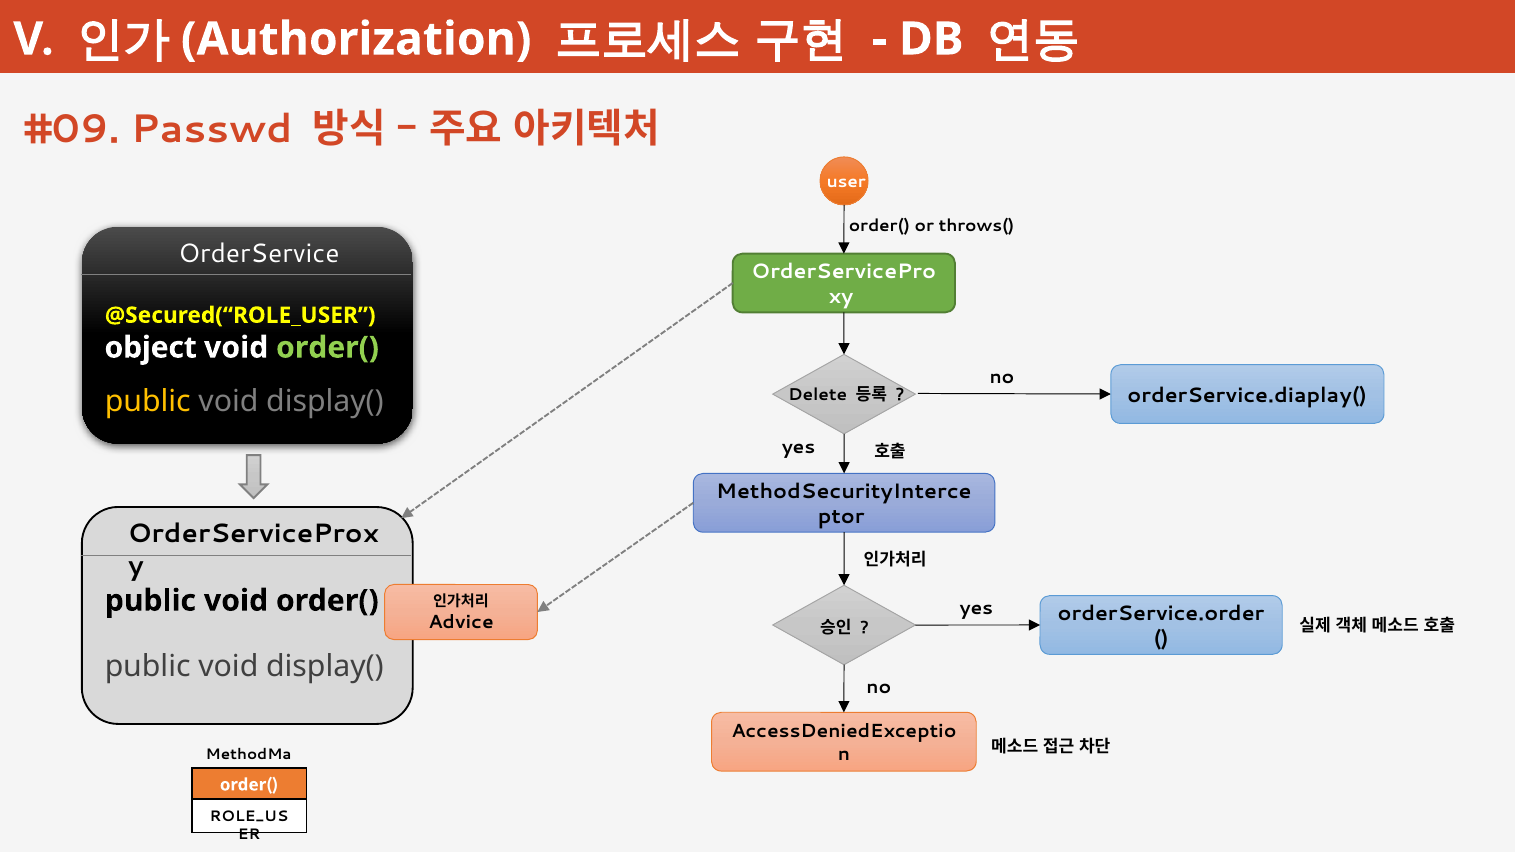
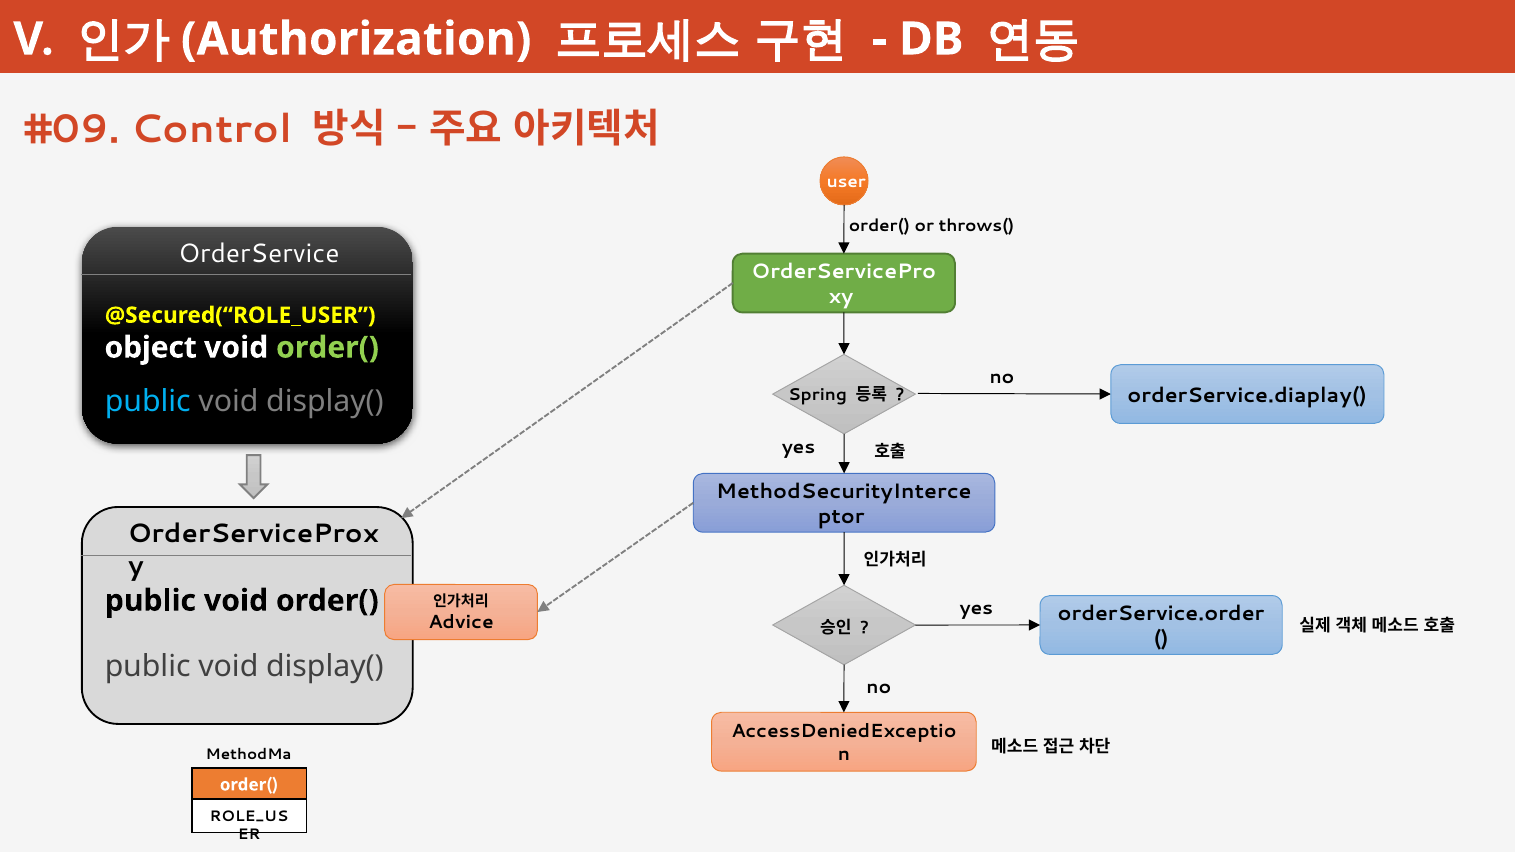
Passwd: Passwd -> Control
Delete: Delete -> Spring
public at (148, 401) colour: yellow -> light blue
